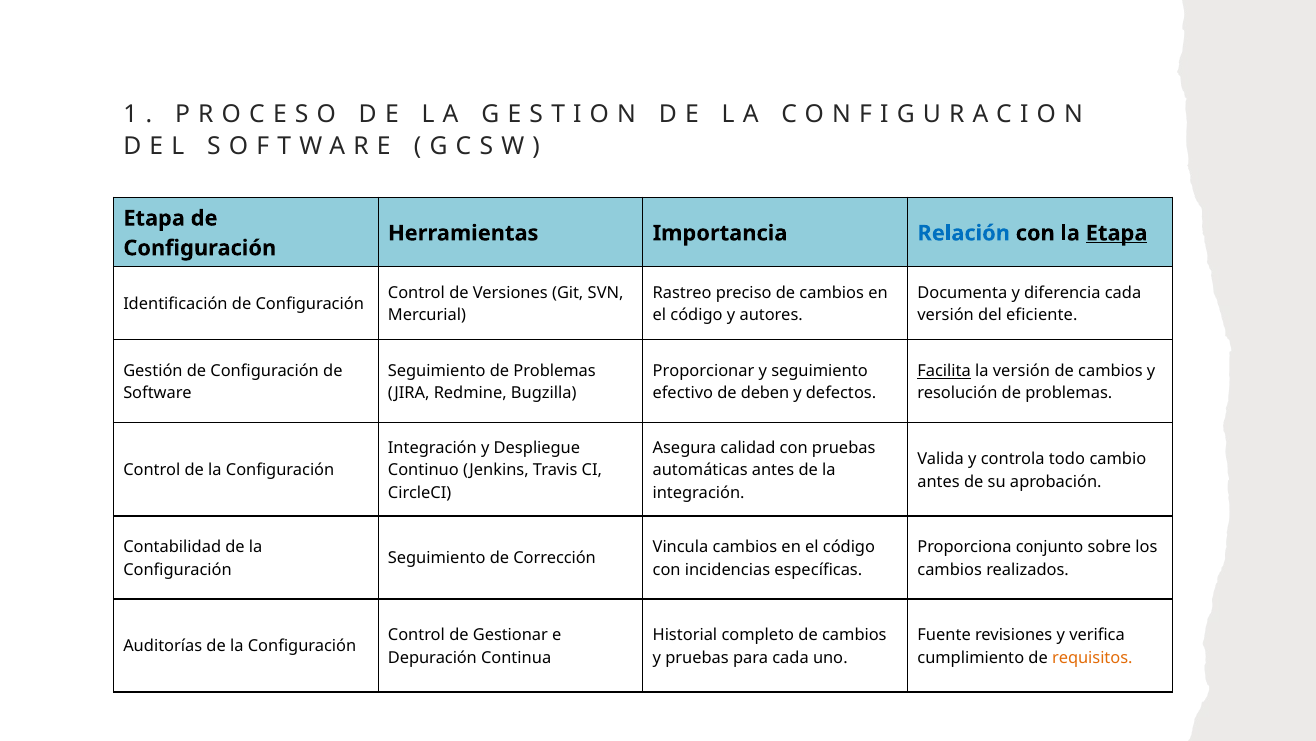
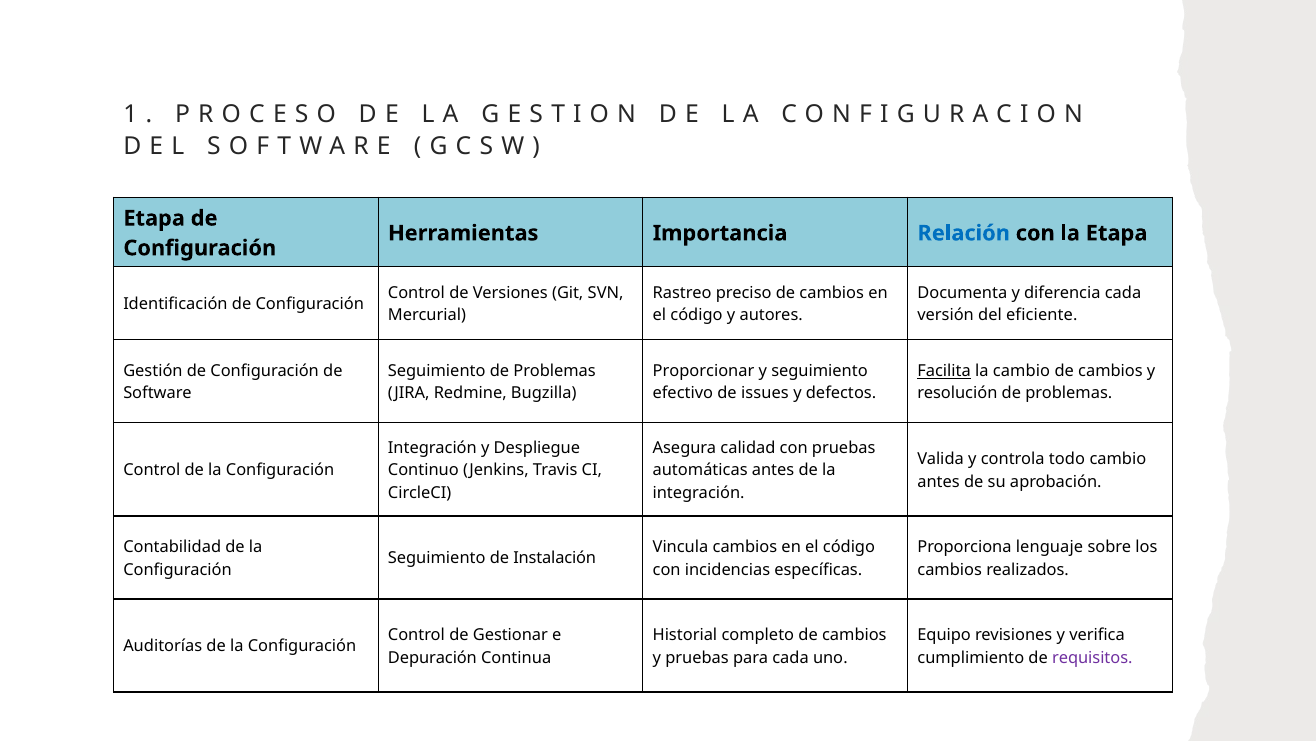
Etapa at (1117, 233) underline: present -> none
la versión: versión -> cambio
deben: deben -> issues
conjunto: conjunto -> lenguaje
Corrección: Corrección -> Instalación
Fuente: Fuente -> Equipo
requisitos colour: orange -> purple
